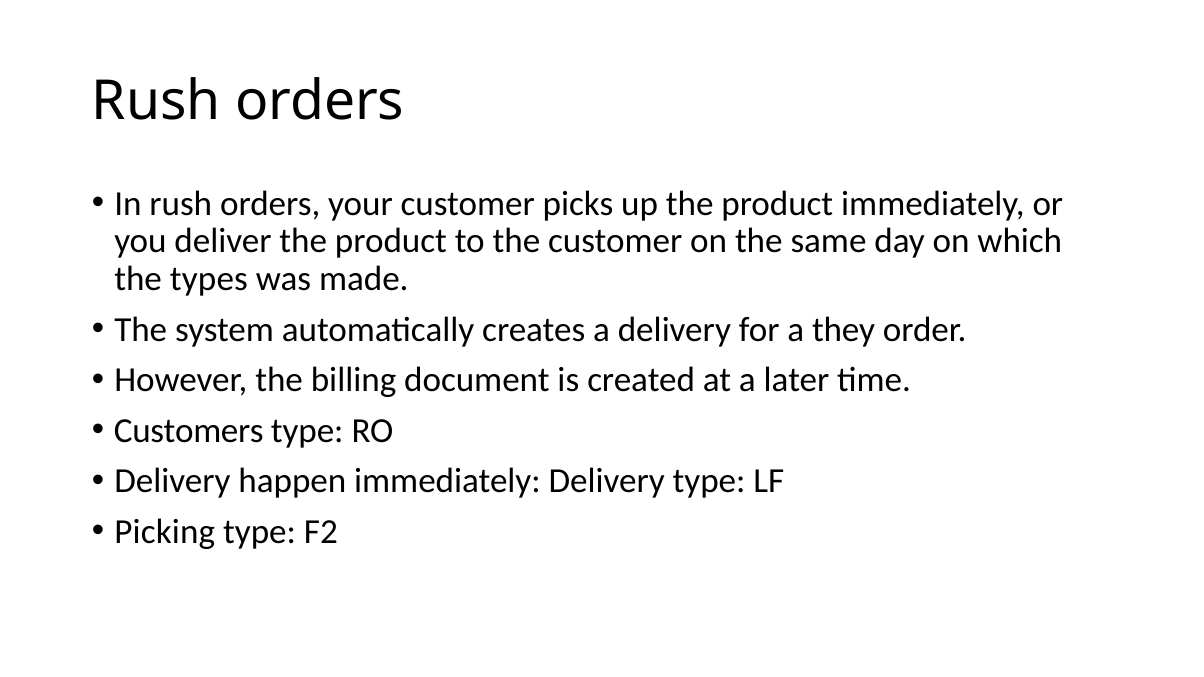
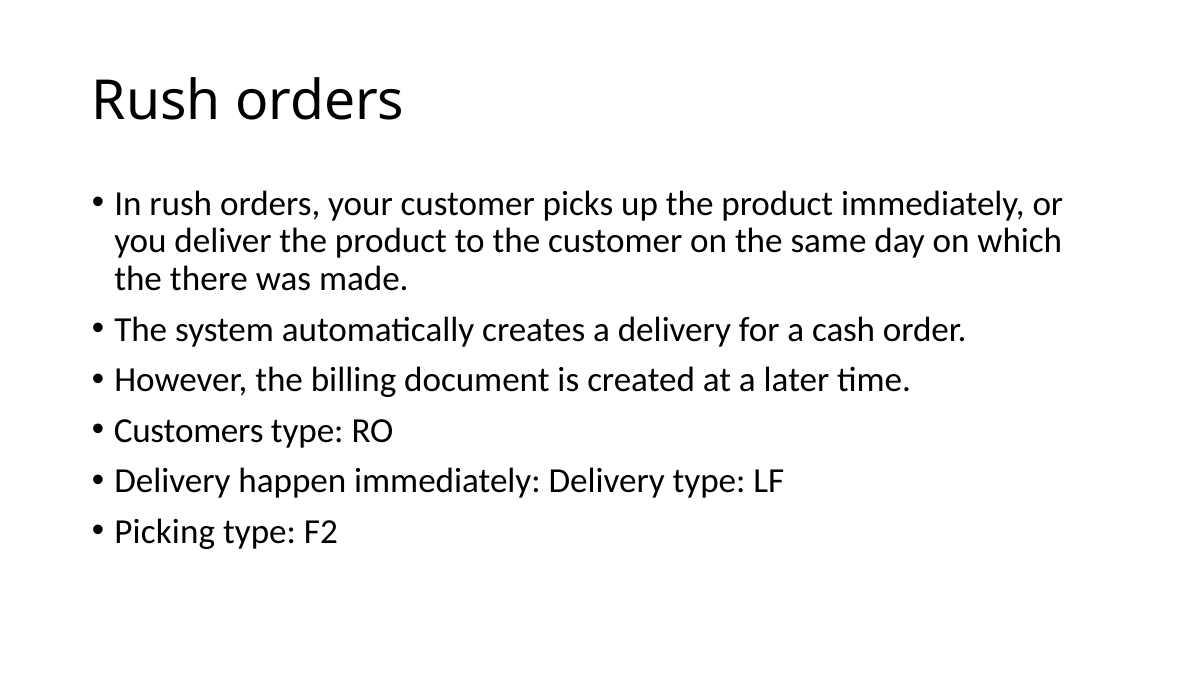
types: types -> there
they: they -> cash
